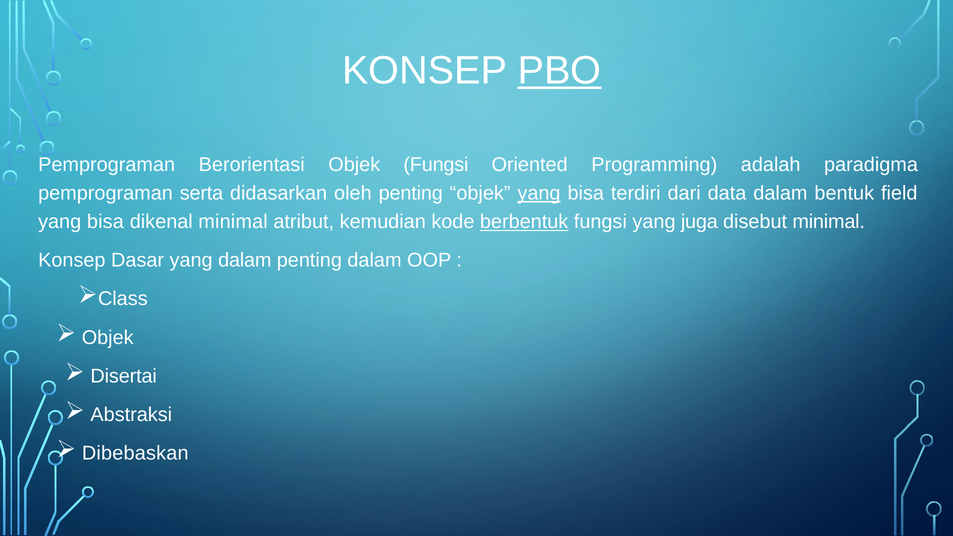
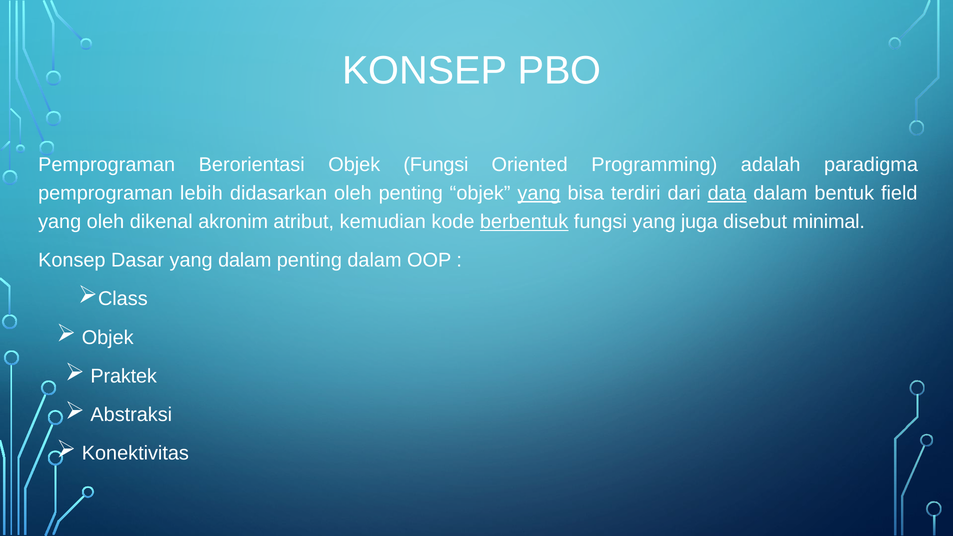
PBO underline: present -> none
serta: serta -> lebih
data underline: none -> present
bisa at (105, 222): bisa -> oleh
dikenal minimal: minimal -> akronim
Disertai: Disertai -> Praktek
Dibebaskan: Dibebaskan -> Konektivitas
